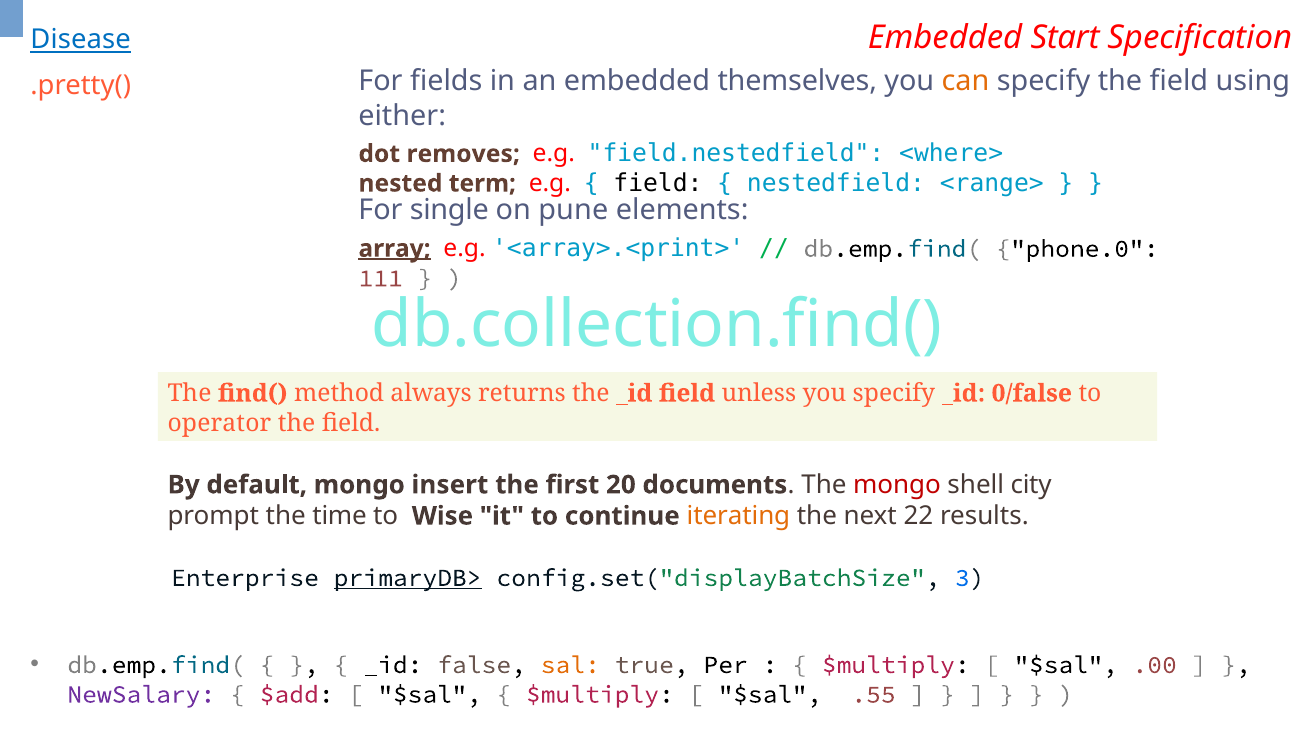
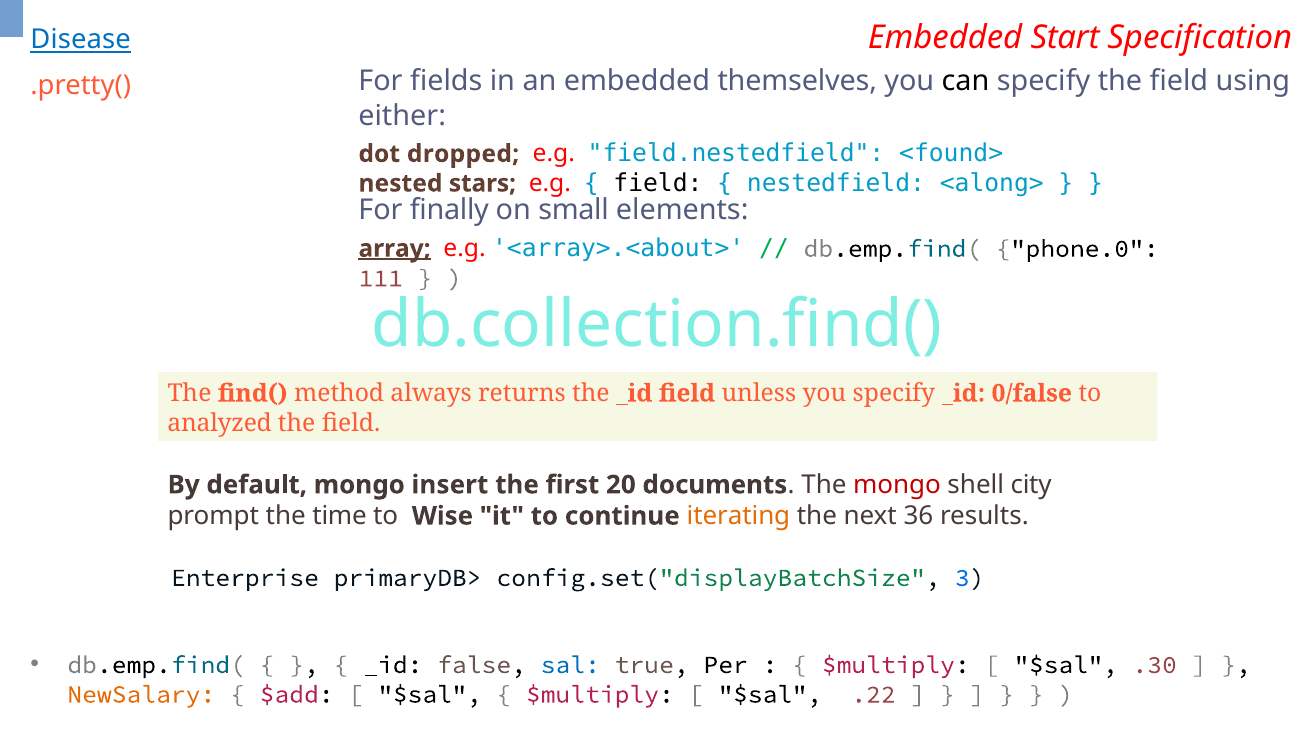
can colour: orange -> black
removes: removes -> dropped
<where>: <where> -> <found>
term: term -> stars
<range>: <range> -> <along>
single: single -> finally
pune: pune -> small
<array>.<print>: <array>.<print> -> <array>.<about>
operator: operator -> analyzed
22: 22 -> 36
primaryDB> underline: present -> none
sal colour: orange -> blue
.00: .00 -> .30
NewSalary colour: purple -> orange
.55: .55 -> .22
